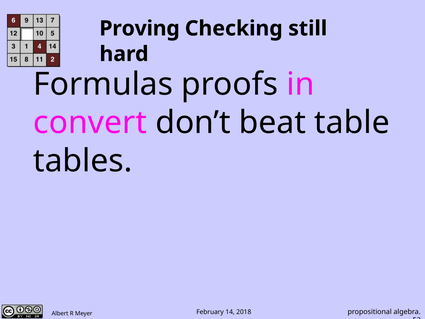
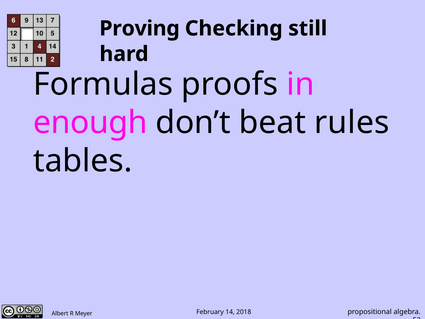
convert: convert -> enough
table: table -> rules
